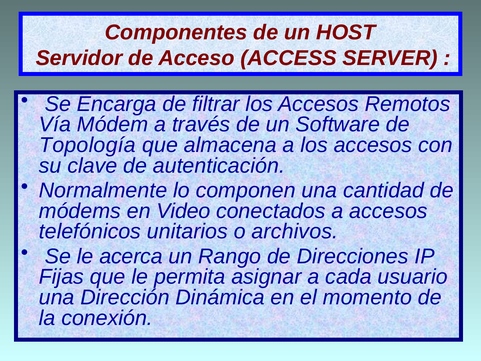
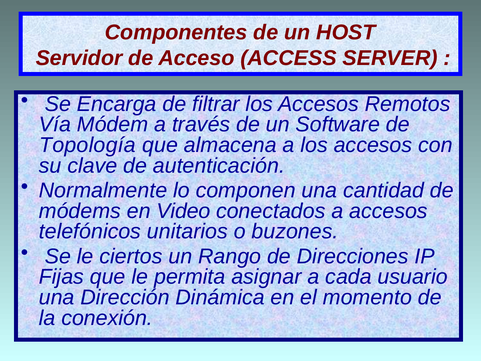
archivos: archivos -> buzones
acerca: acerca -> ciertos
